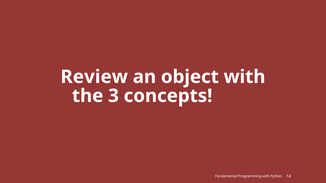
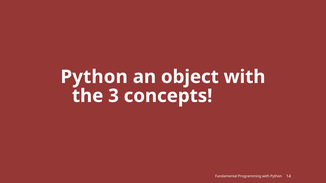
Review at (94, 77): Review -> Python
